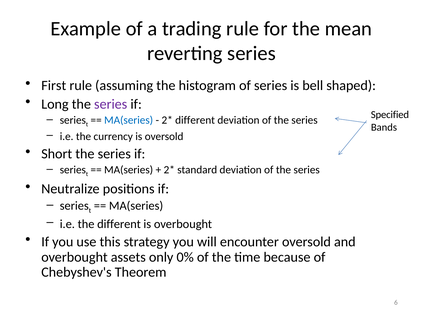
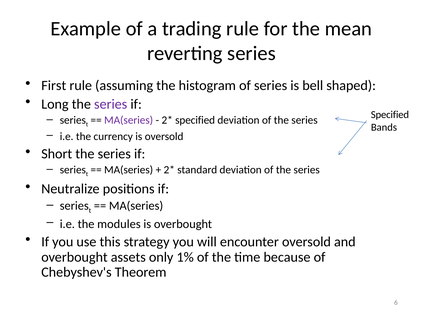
MA(series at (129, 120) colour: blue -> purple
different at (195, 120): different -> specified
the different: different -> modules
0%: 0% -> 1%
